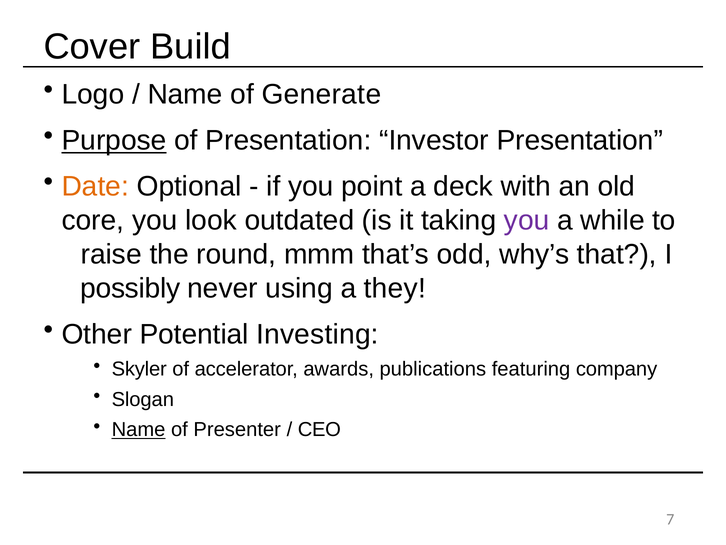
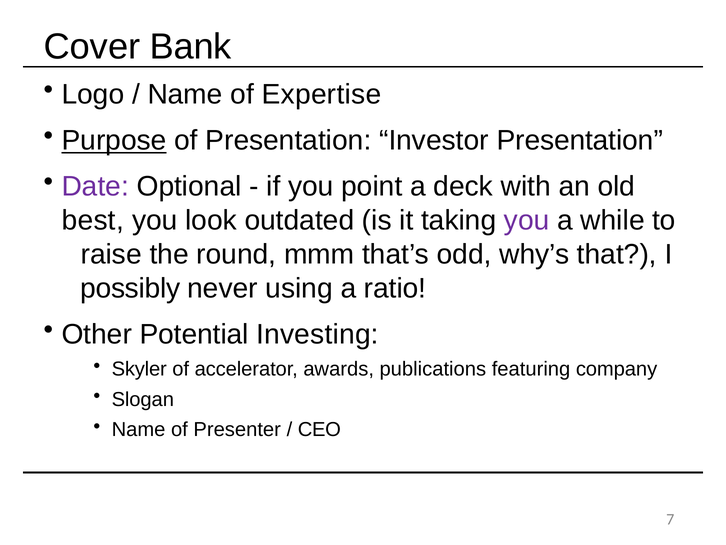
Build: Build -> Bank
Generate: Generate -> Expertise
Date colour: orange -> purple
core: core -> best
they: they -> ratio
Name at (139, 429) underline: present -> none
